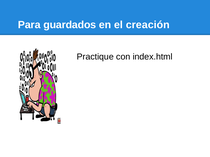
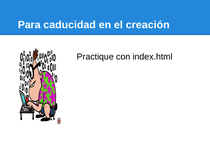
guardados: guardados -> caducidad
